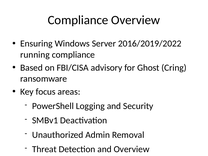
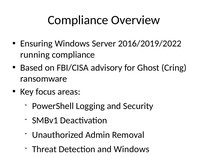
and Overview: Overview -> Windows
